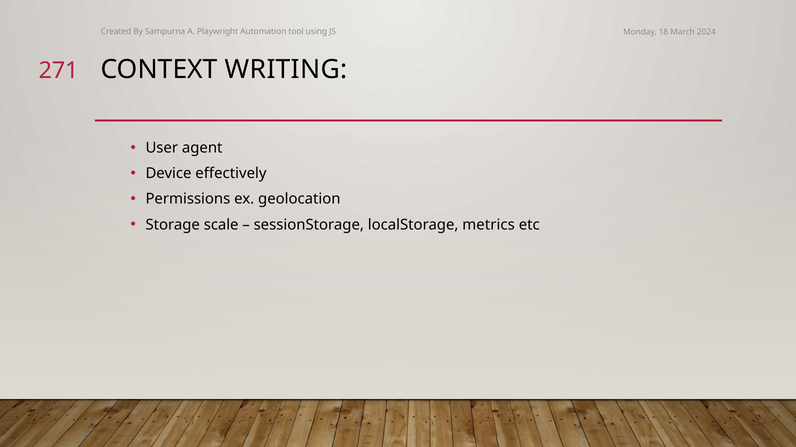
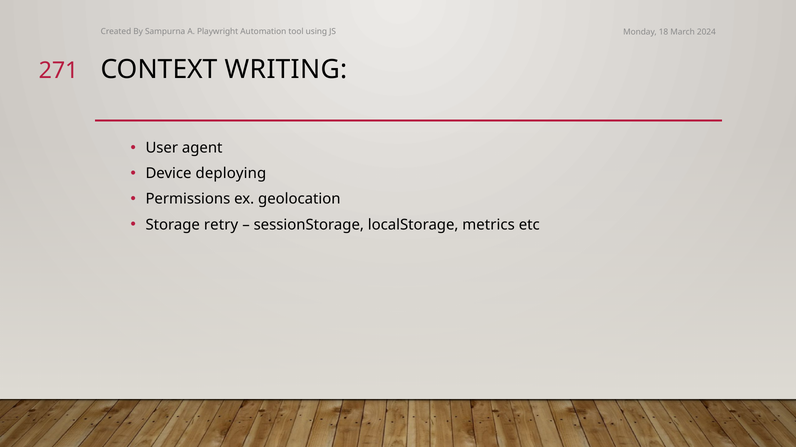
effectively: effectively -> deploying
scale: scale -> retry
